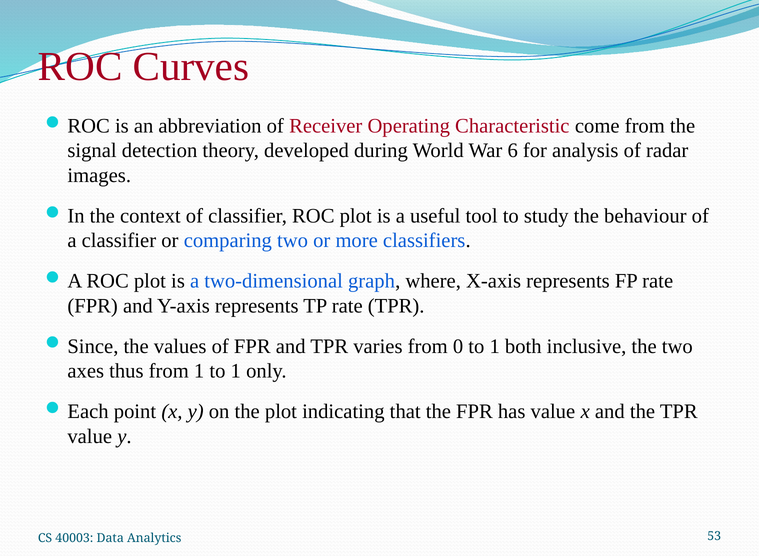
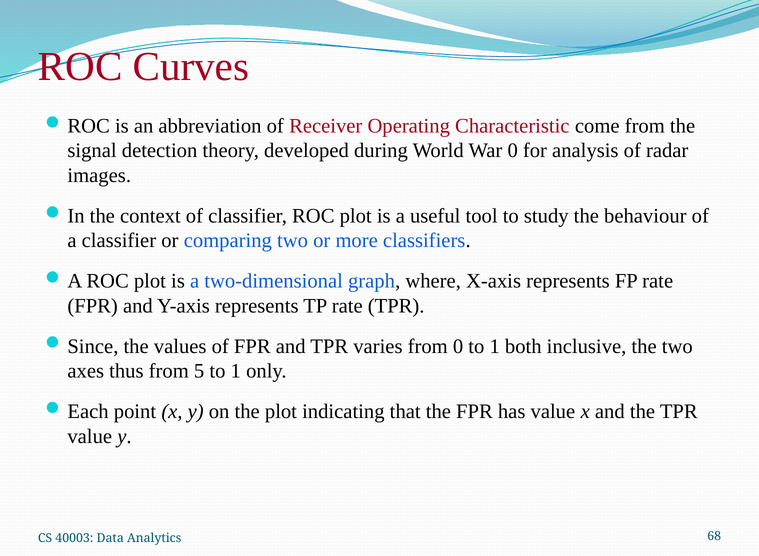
War 6: 6 -> 0
from 1: 1 -> 5
53: 53 -> 68
